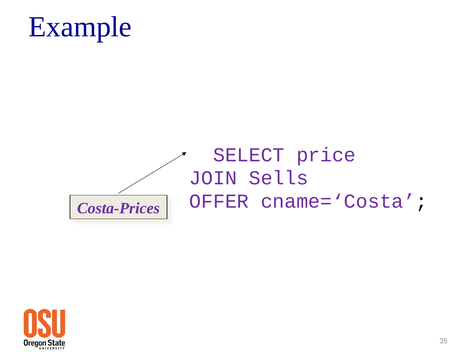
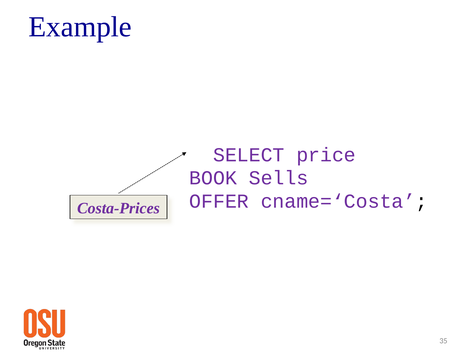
JOIN: JOIN -> BOOK
